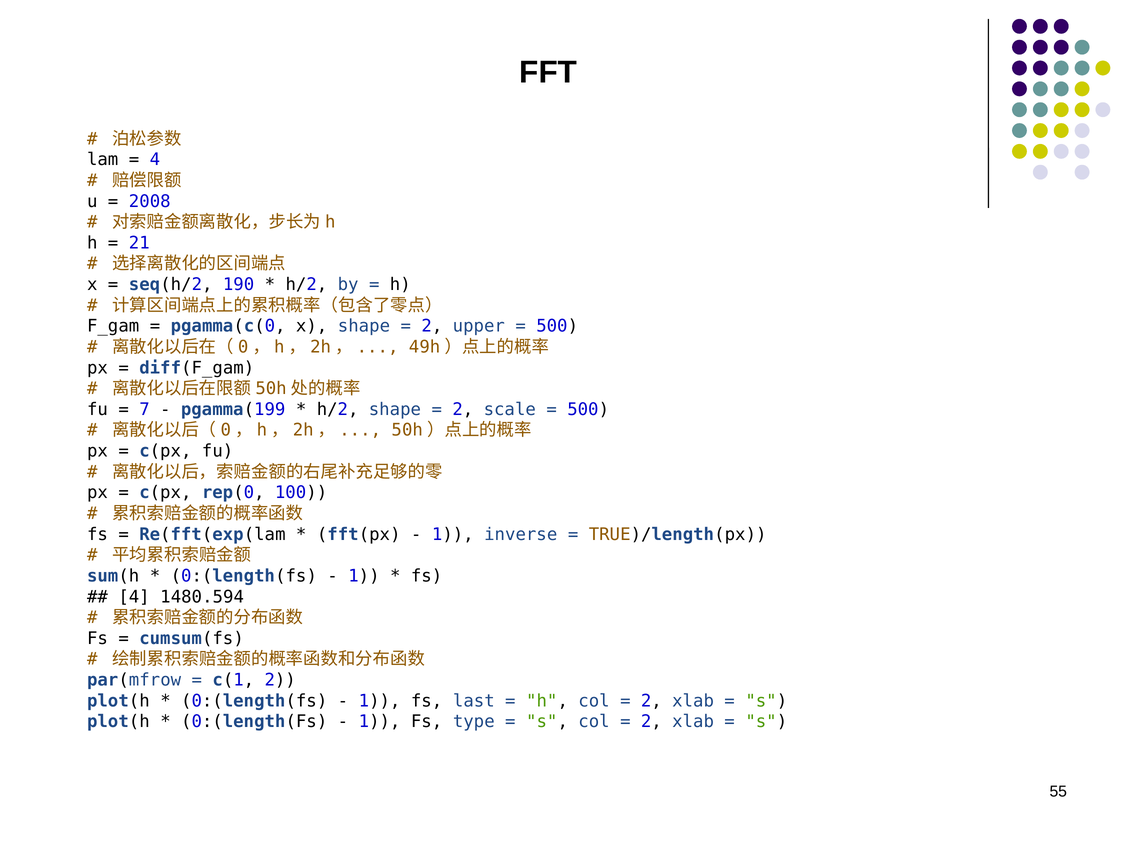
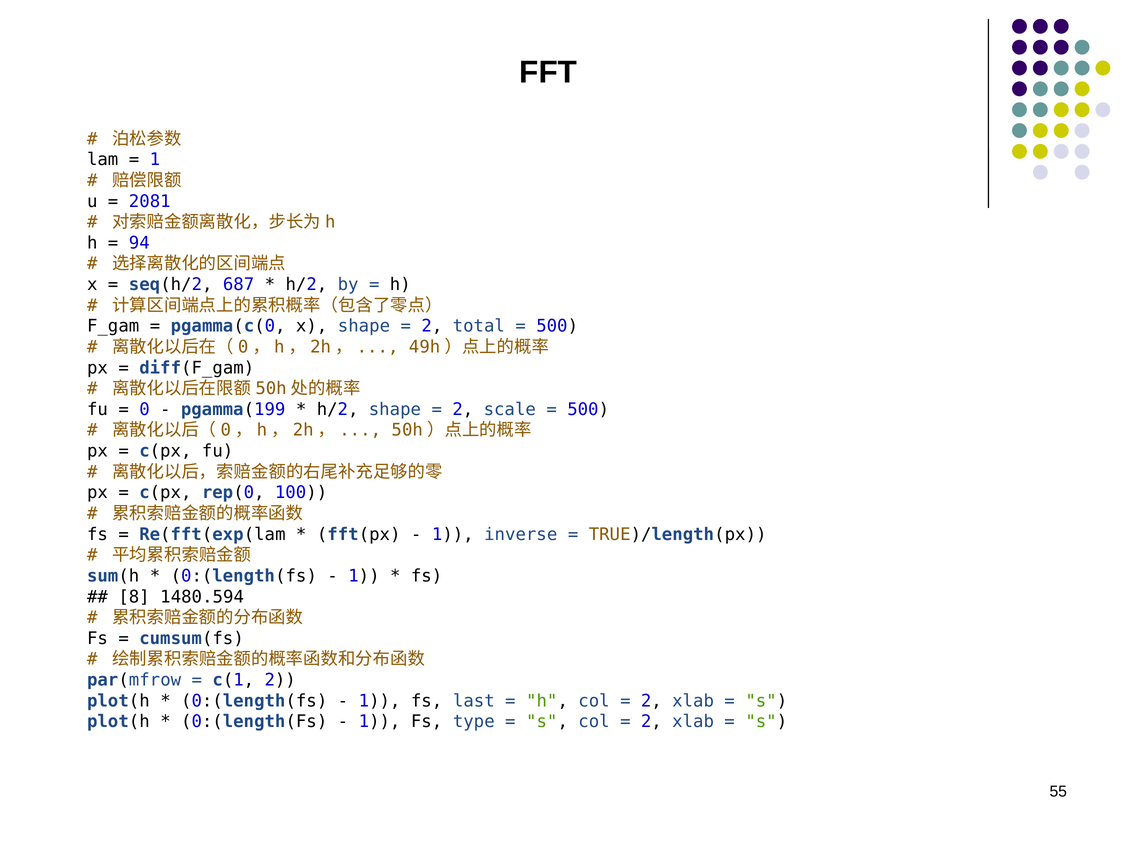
4 at (155, 160): 4 -> 1
2008: 2008 -> 2081
21: 21 -> 94
190: 190 -> 687
upper: upper -> total
7: 7 -> 0
4 at (134, 597): 4 -> 8
